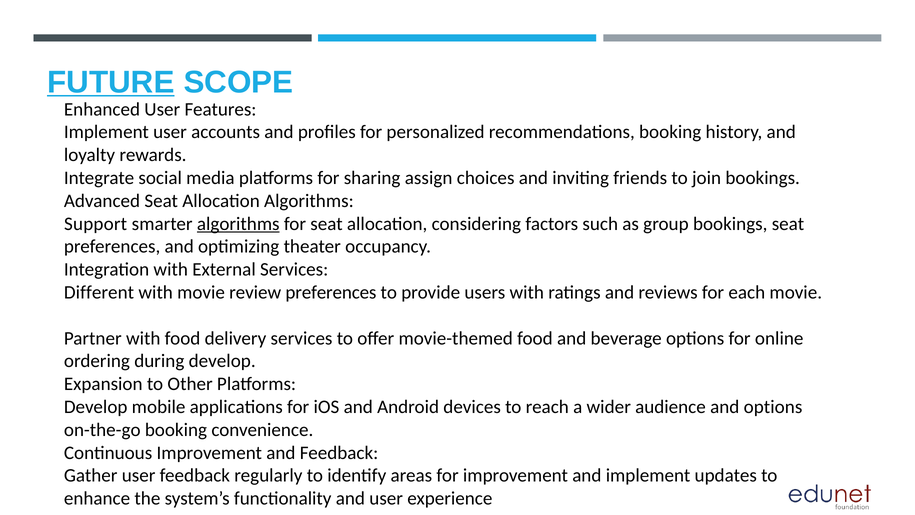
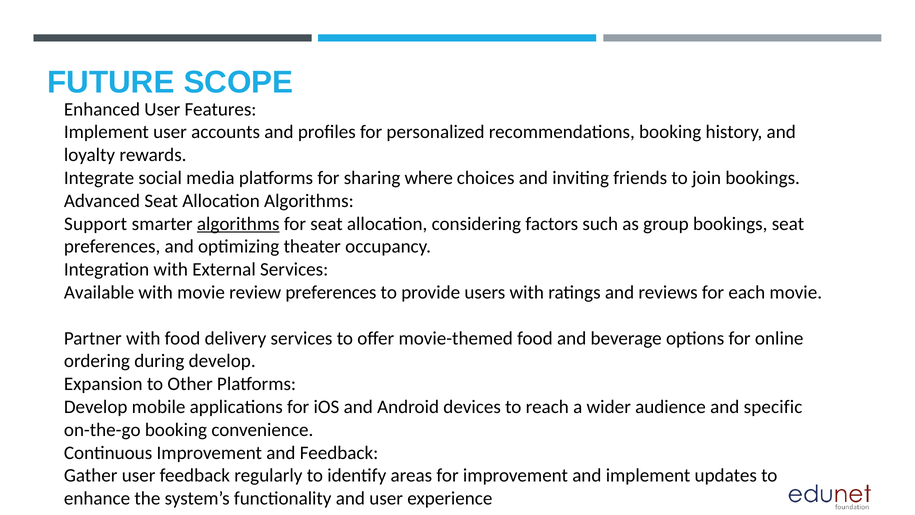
FUTURE underline: present -> none
assign: assign -> where
Different: Different -> Available
and options: options -> specific
